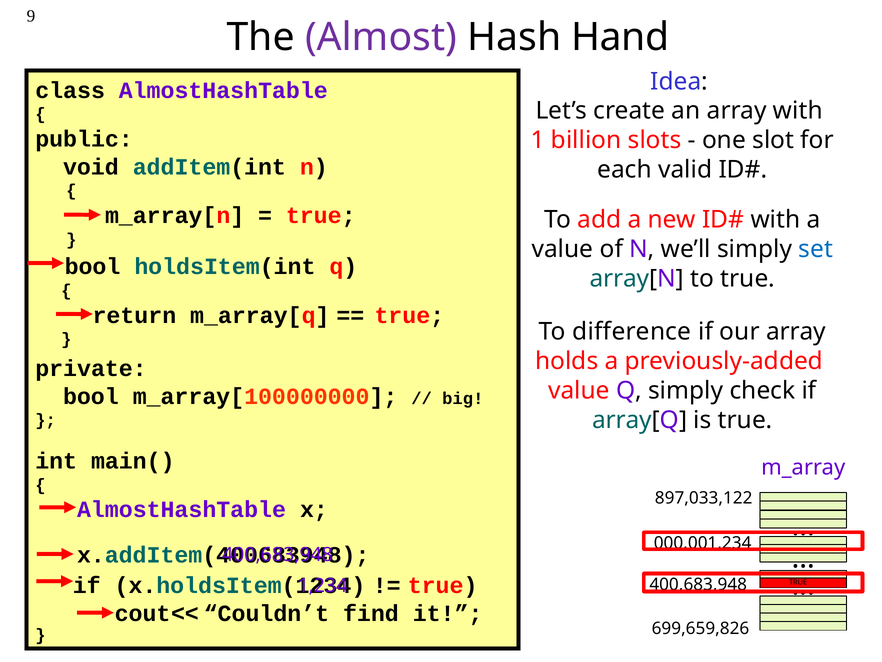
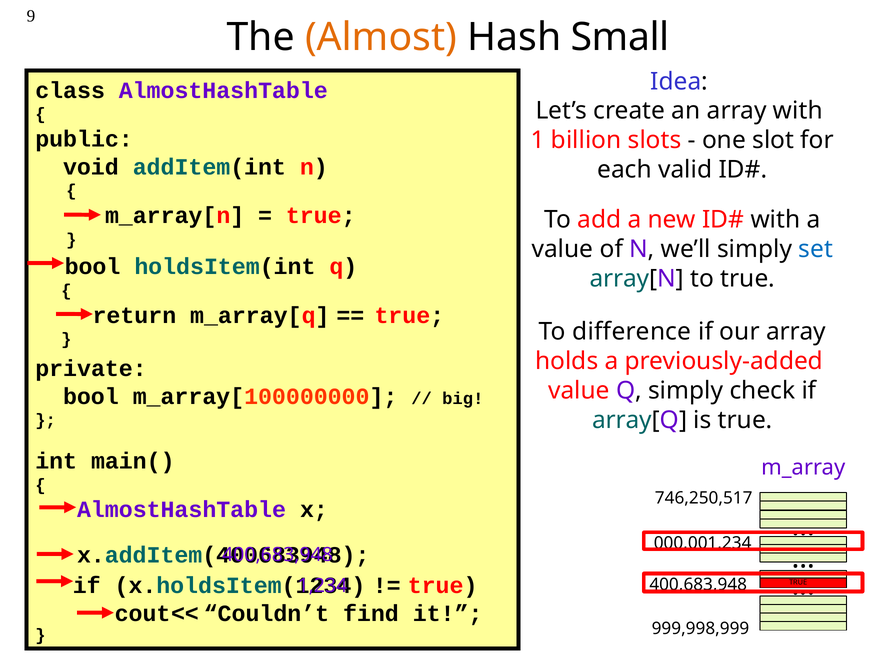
Almost colour: purple -> orange
Hand: Hand -> Small
897,033,122: 897,033,122 -> 746,250,517
699,659,826: 699,659,826 -> 999,998,999
